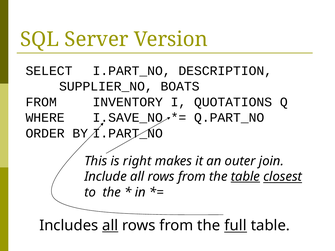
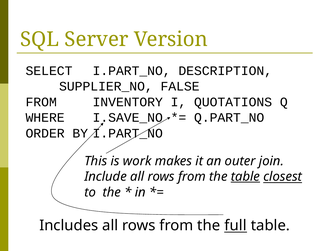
BOATS: BOATS -> FALSE
right: right -> work
all at (110, 226) underline: present -> none
